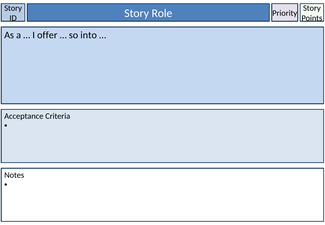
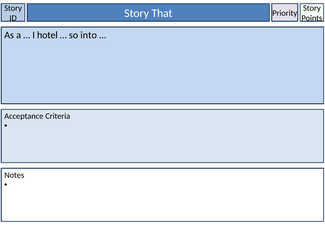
Role: Role -> That
offer: offer -> hotel
